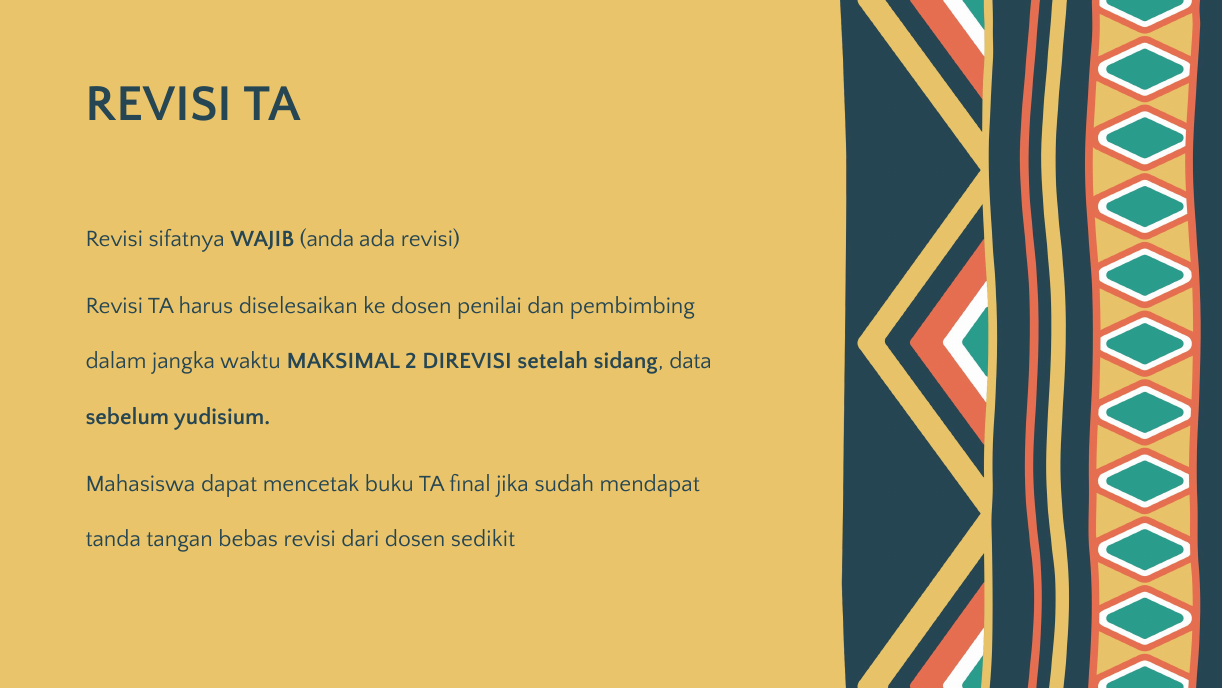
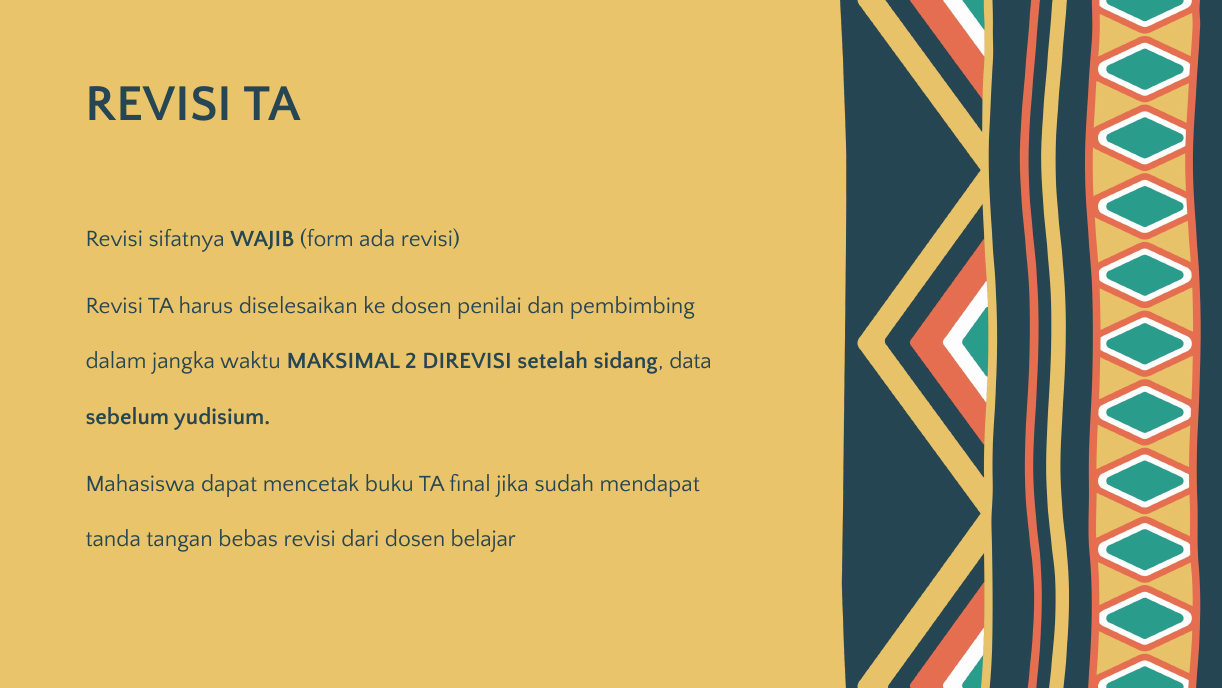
anda: anda -> form
sedikit: sedikit -> belajar
